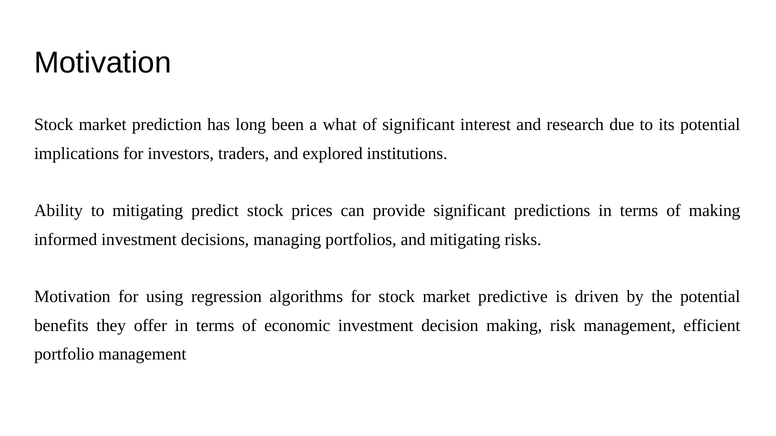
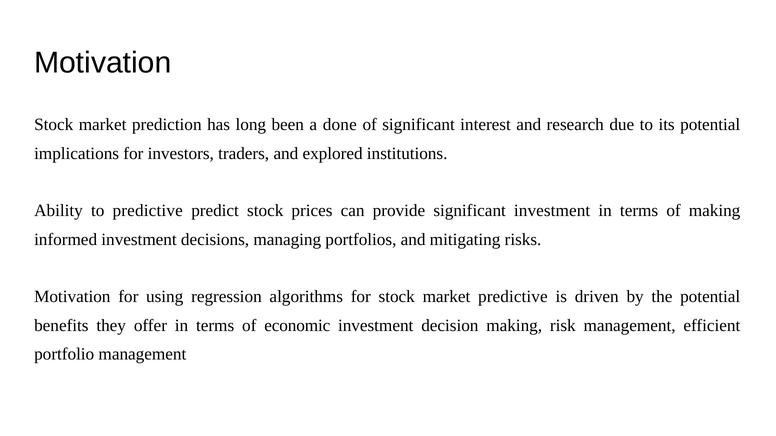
what: what -> done
to mitigating: mitigating -> predictive
significant predictions: predictions -> investment
